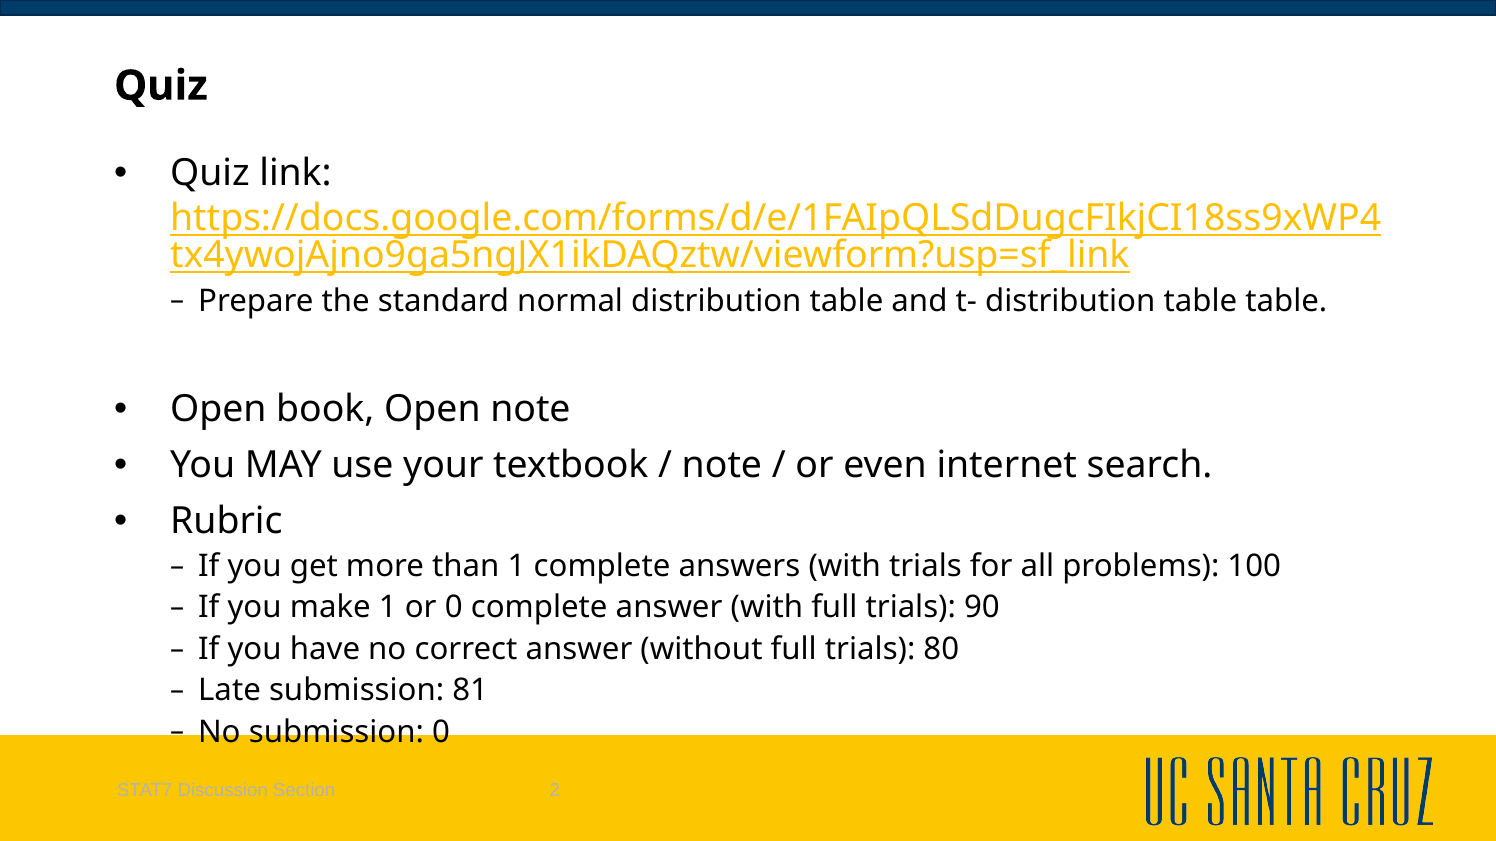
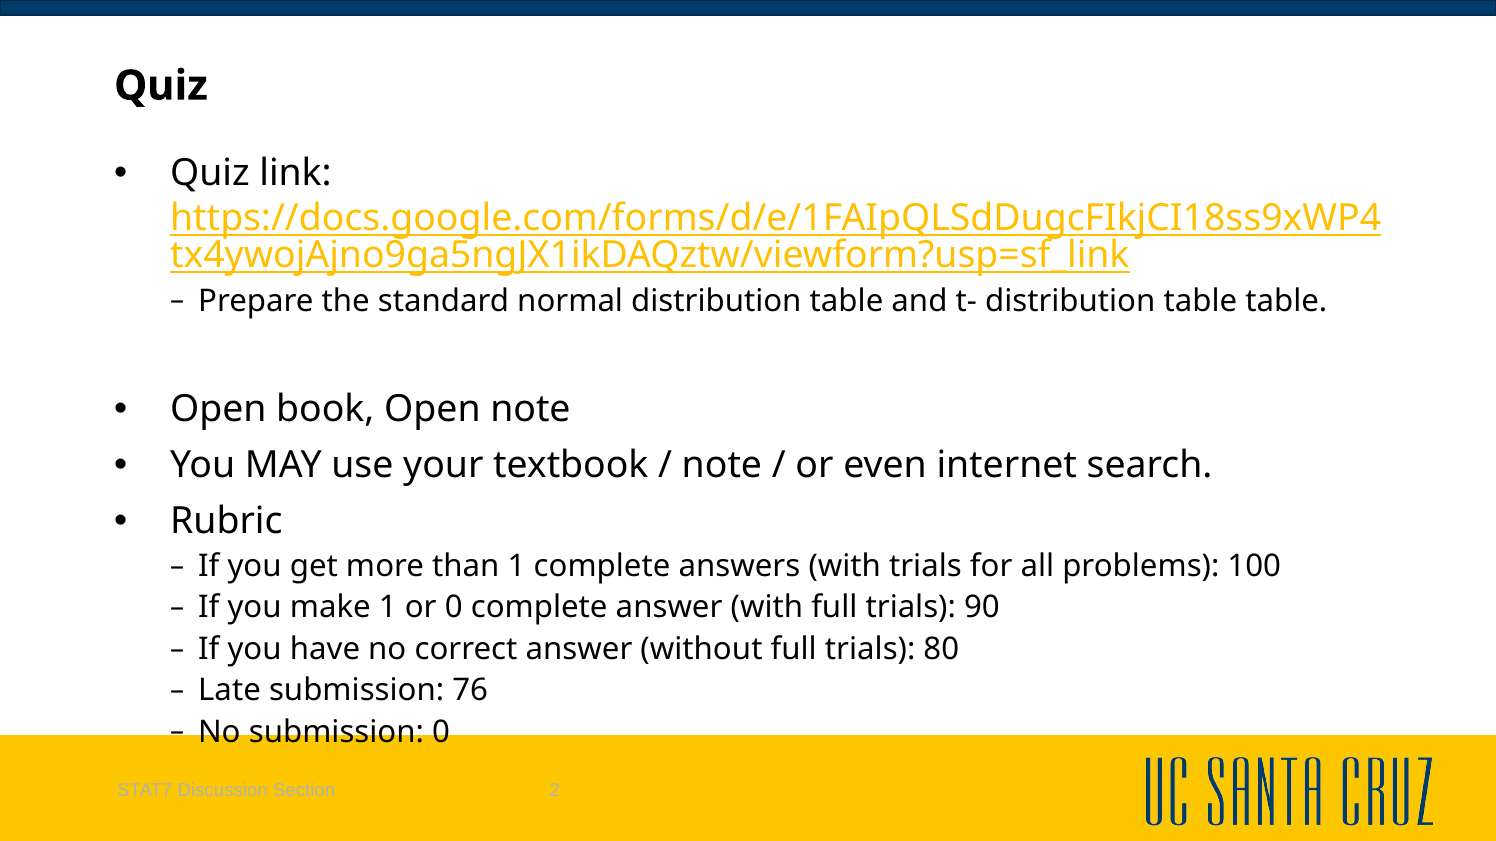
81: 81 -> 76
